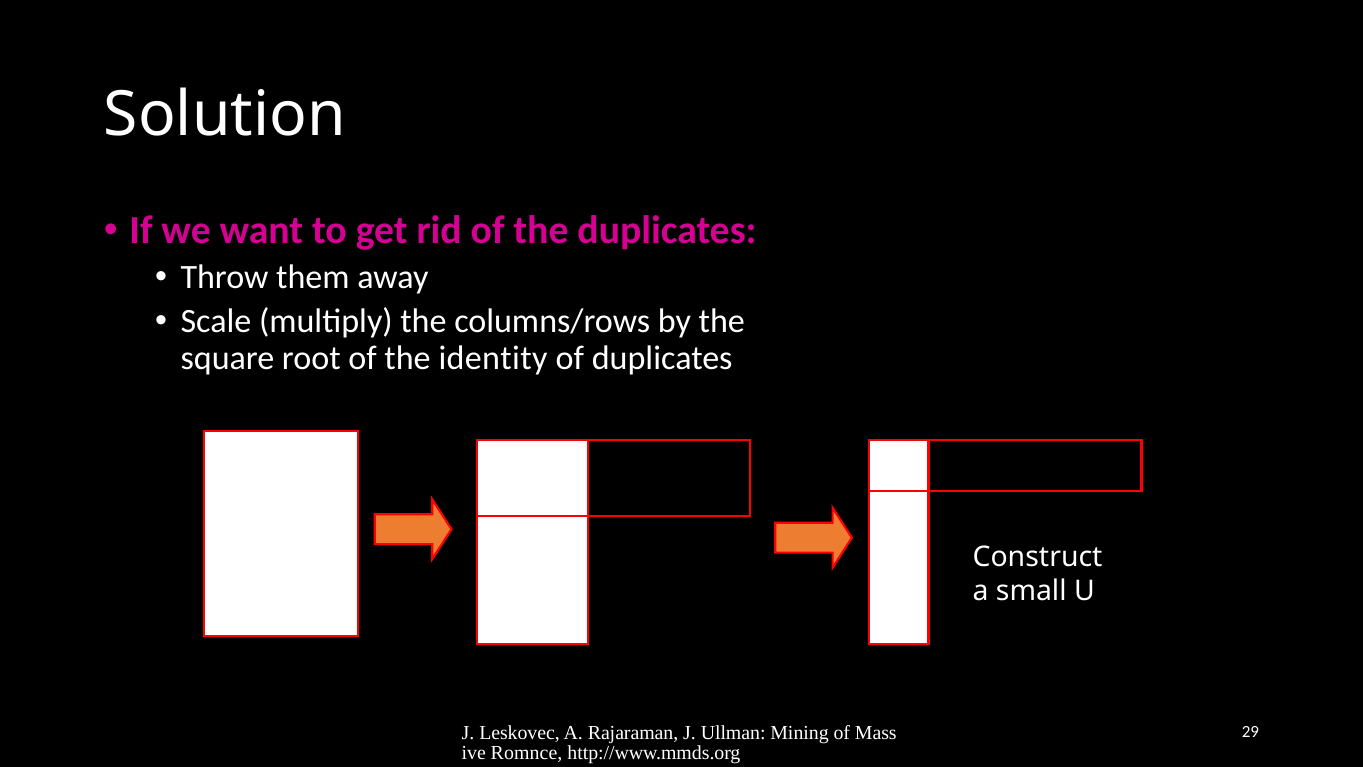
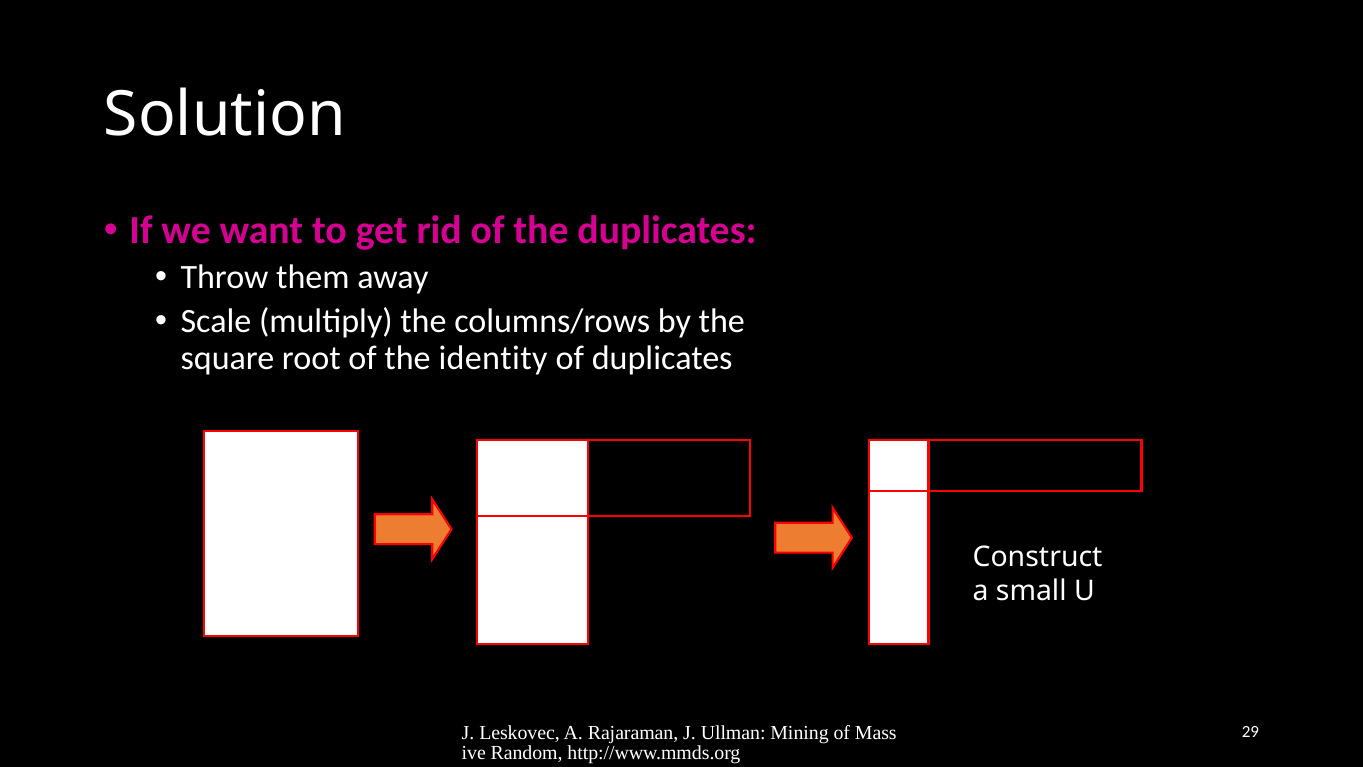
Romnce: Romnce -> Random
